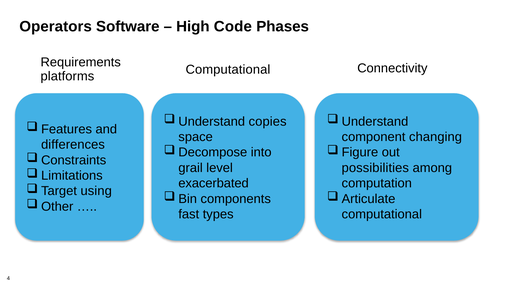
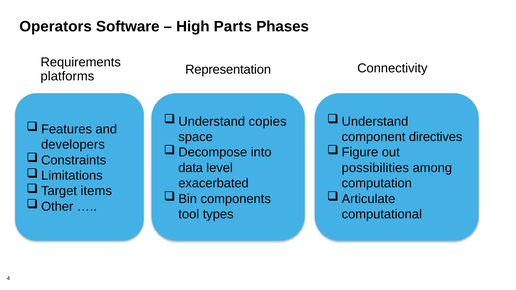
Code: Code -> Parts
Computational at (228, 70): Computational -> Representation
changing: changing -> directives
differences: differences -> developers
grail: grail -> data
using: using -> items
fast: fast -> tool
